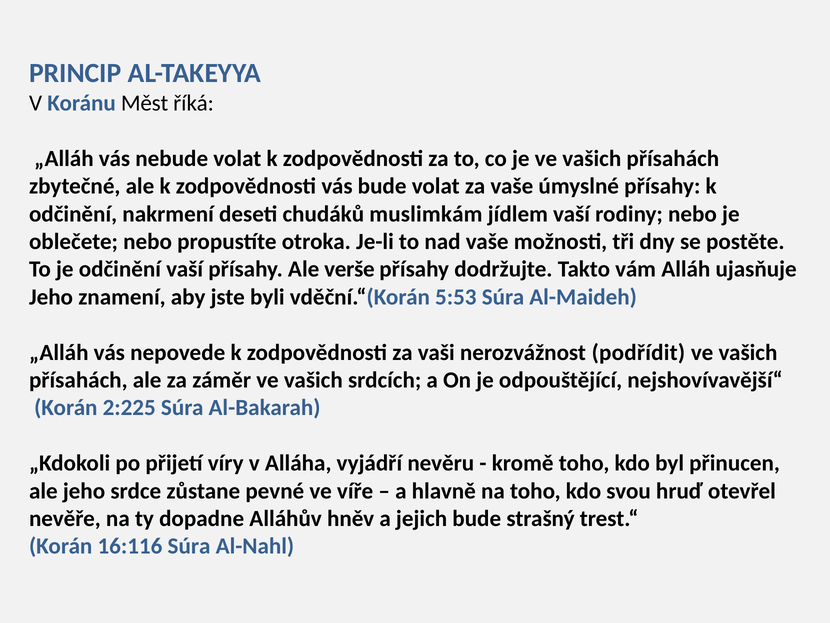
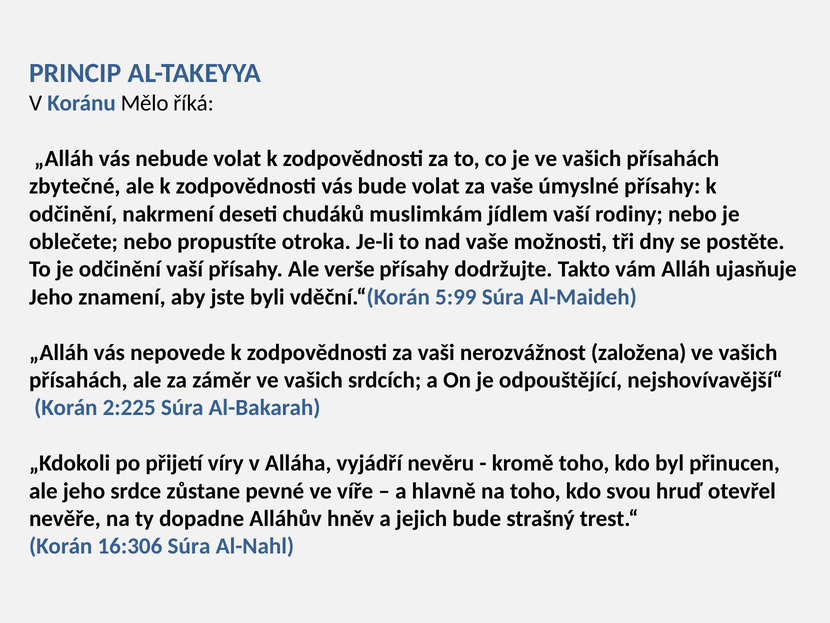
Měst: Měst -> Mělo
5:53: 5:53 -> 5:99
podřídit: podřídit -> založena
16:116: 16:116 -> 16:306
